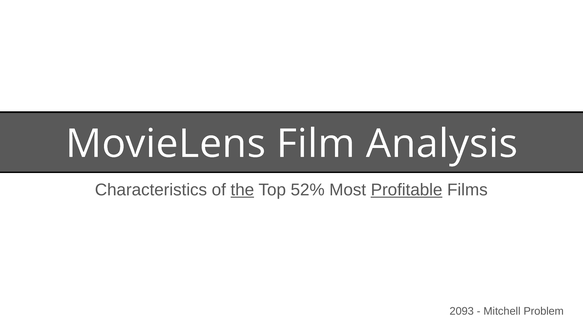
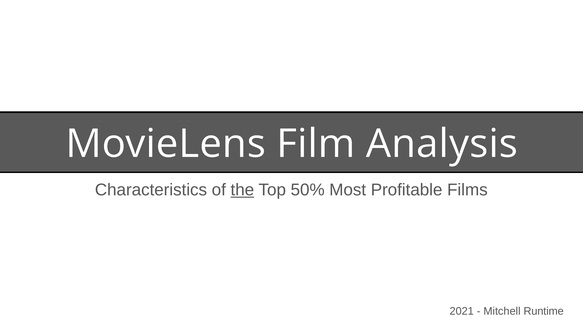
52%: 52% -> 50%
Profitable underline: present -> none
2093: 2093 -> 2021
Problem: Problem -> Runtime
